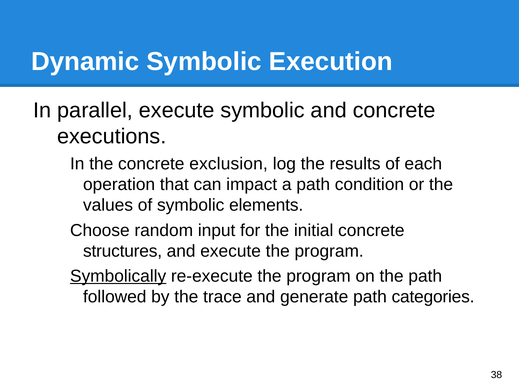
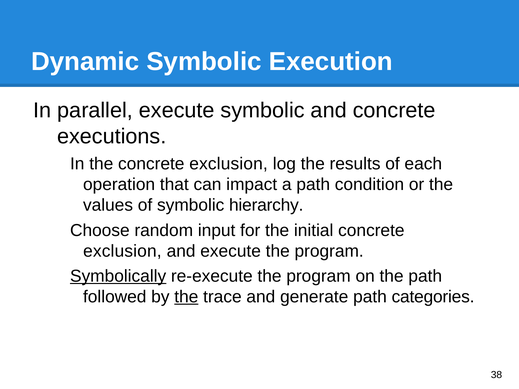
elements: elements -> hierarchy
structures at (123, 251): structures -> exclusion
the at (186, 297) underline: none -> present
